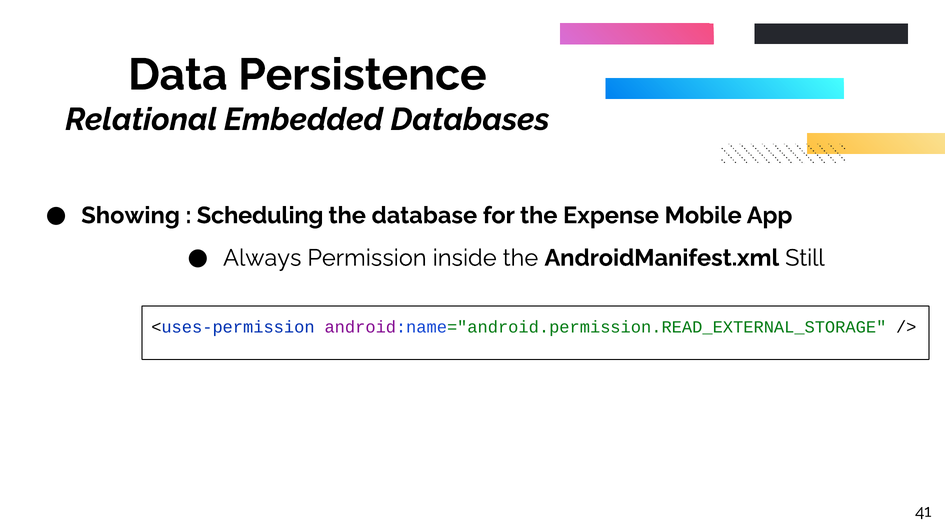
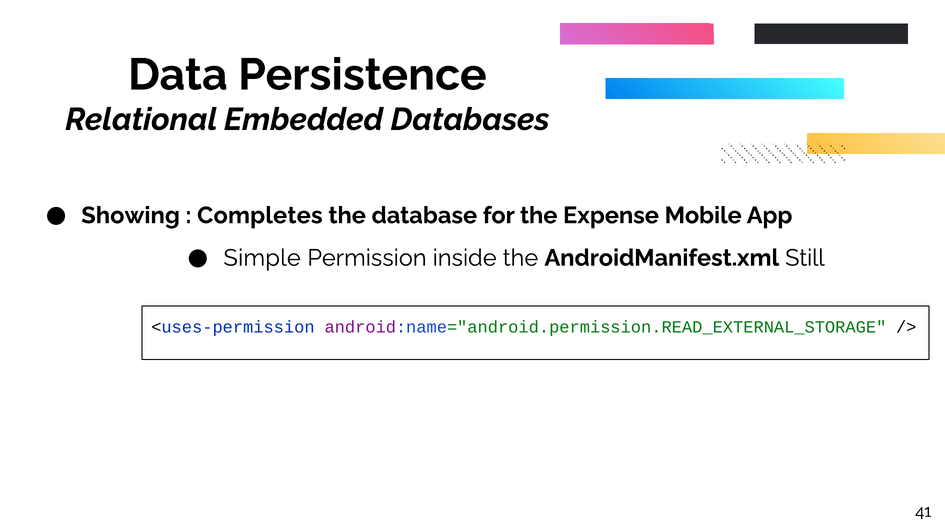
Scheduling: Scheduling -> Completes
Always: Always -> Simple
